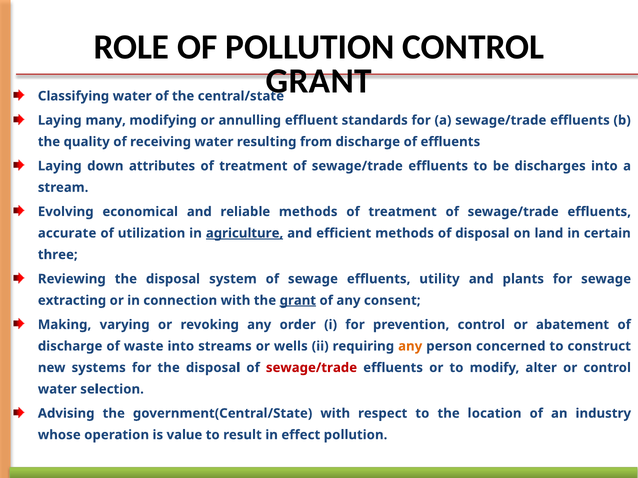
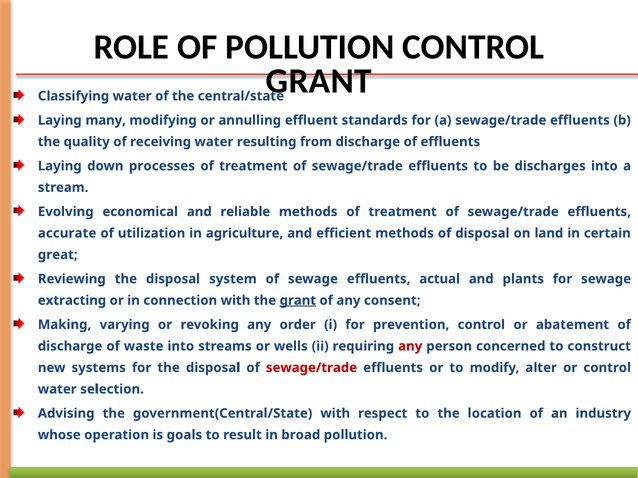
attributes: attributes -> processes
agriculture underline: present -> none
three: three -> great
utility: utility -> actual
any at (410, 346) colour: orange -> red
value: value -> goals
effect: effect -> broad
